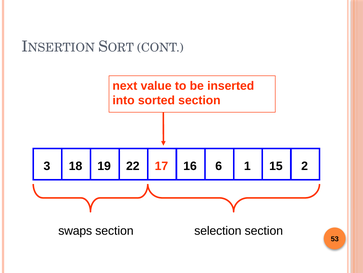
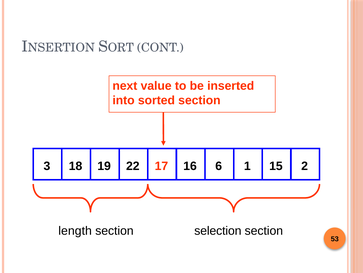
swaps: swaps -> length
